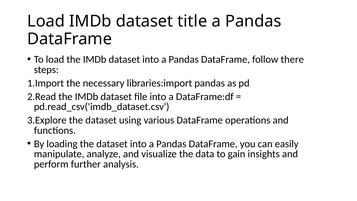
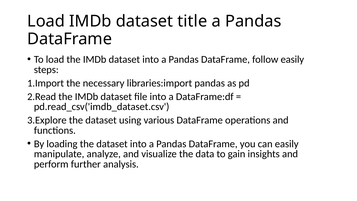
follow there: there -> easily
